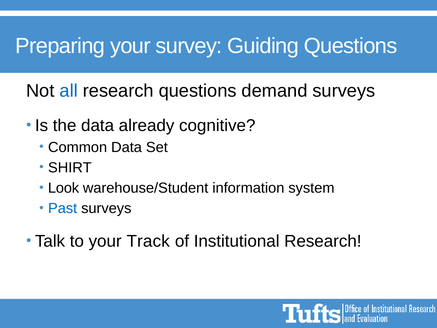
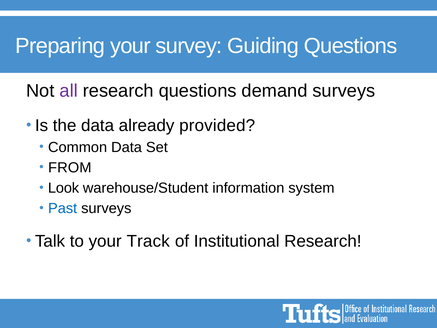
all colour: blue -> purple
cognitive: cognitive -> provided
SHIRT: SHIRT -> FROM
